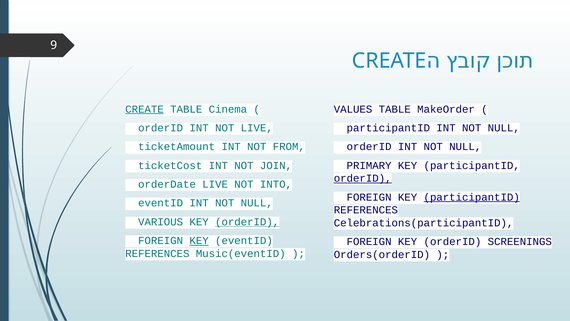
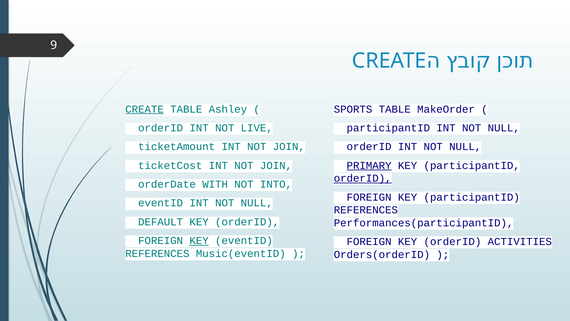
Cinema: Cinema -> Ashley
VALUES: VALUES -> SPORTS
ticketAmount INT NOT FROM: FROM -> JOIN
PRIMARY underline: none -> present
orderDate LIVE: LIVE -> WITH
participantID at (472, 197) underline: present -> none
VARIOUS: VARIOUS -> DEFAULT
orderID at (247, 222) underline: present -> none
Celebrations(participantID: Celebrations(participantID -> Performances(participantID
SCREENINGS: SCREENINGS -> ACTIVITIES
